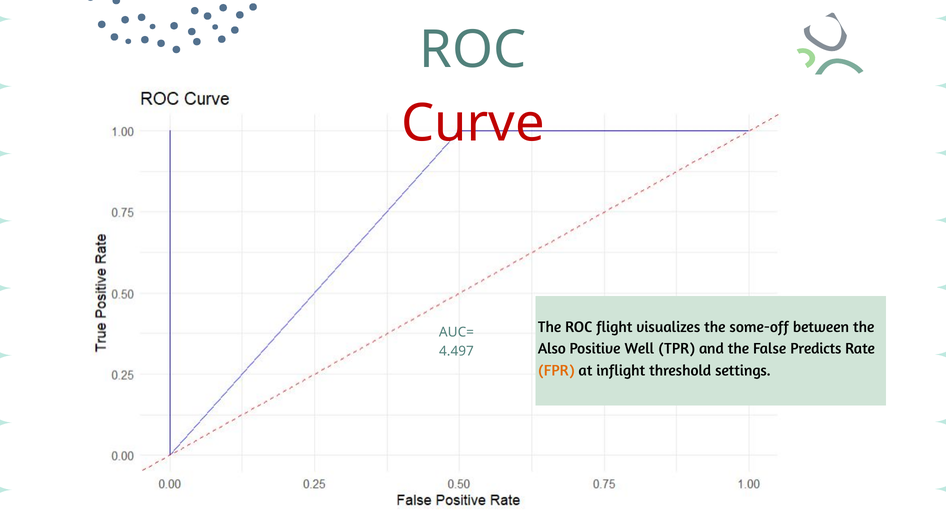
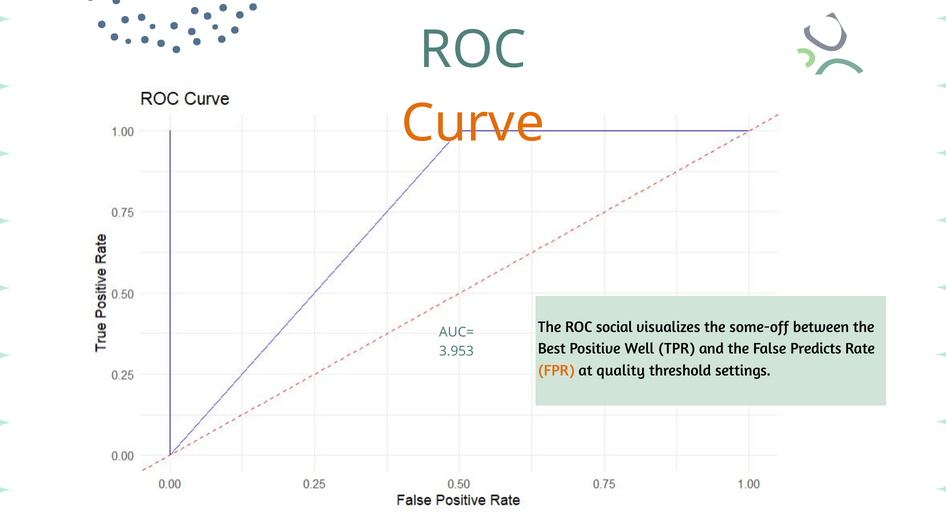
Curve colour: red -> orange
flight: flight -> social
Also: Also -> Best
4.497: 4.497 -> 3.953
inflight: inflight -> quality
